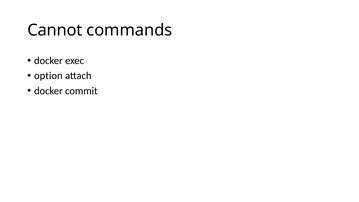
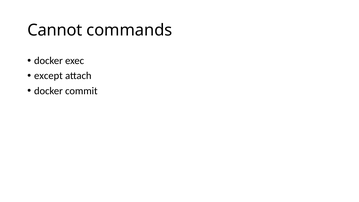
option: option -> except
